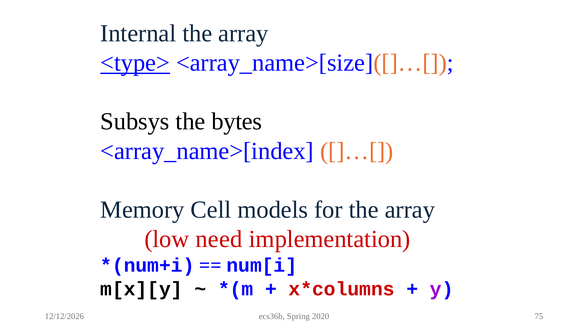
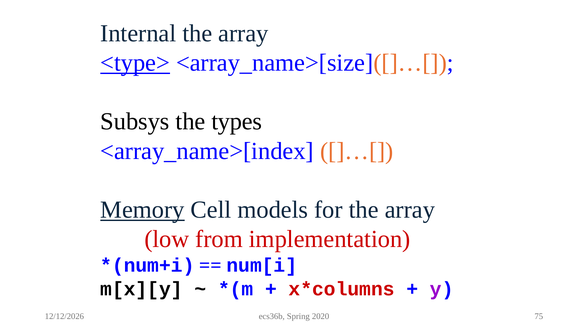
bytes: bytes -> types
Memory underline: none -> present
need: need -> from
